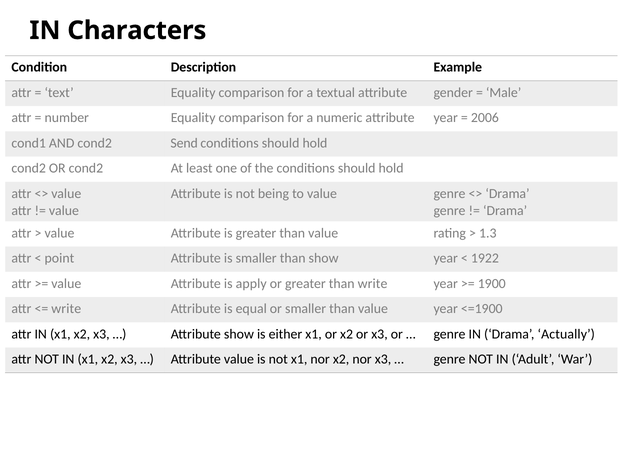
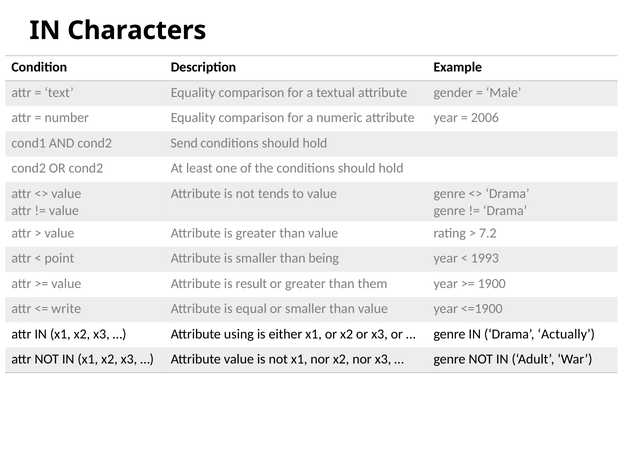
being: being -> tends
1.3: 1.3 -> 7.2
than show: show -> being
1922: 1922 -> 1993
apply: apply -> result
than write: write -> them
Attribute show: show -> using
